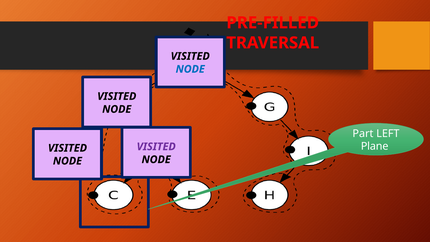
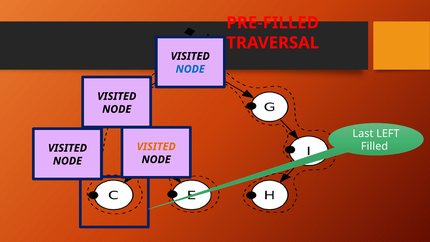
Part: Part -> Last
Plane: Plane -> Filled
VISITED at (156, 147) colour: purple -> orange
